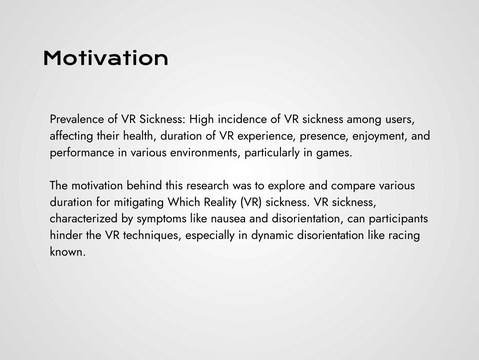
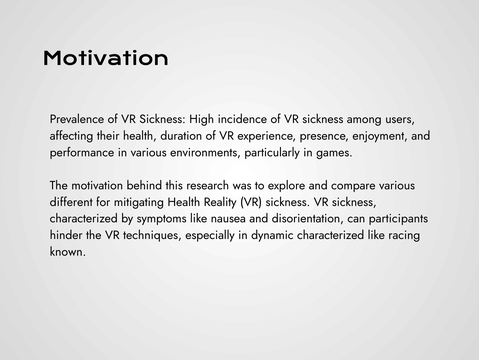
duration at (71, 202): duration -> different
mitigating Which: Which -> Health
dynamic disorientation: disorientation -> characterized
